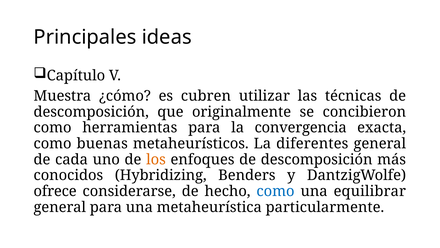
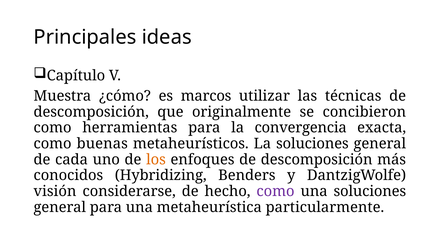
cubren: cubren -> marcos
La diferentes: diferentes -> soluciones
ofrece: ofrece -> visión
como at (276, 191) colour: blue -> purple
una equilibrar: equilibrar -> soluciones
